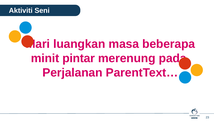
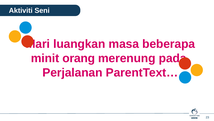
pintar: pintar -> orang
